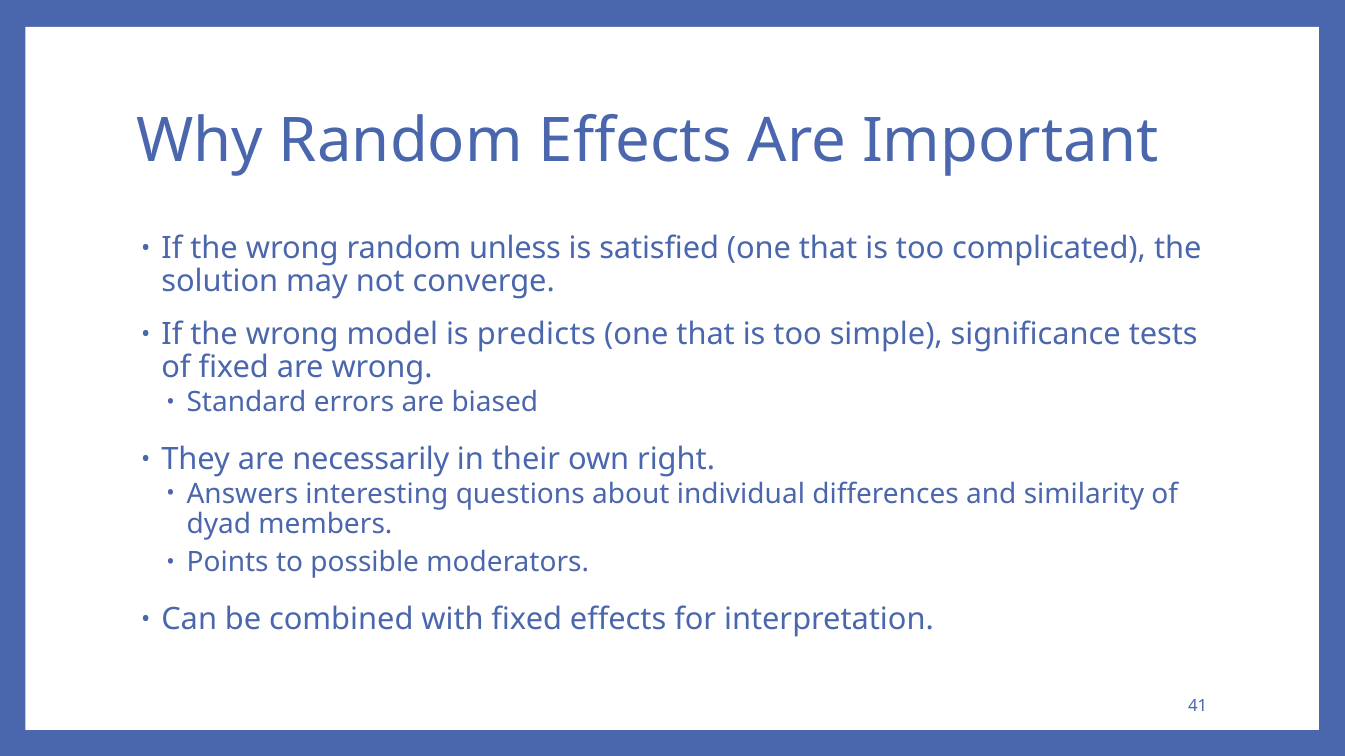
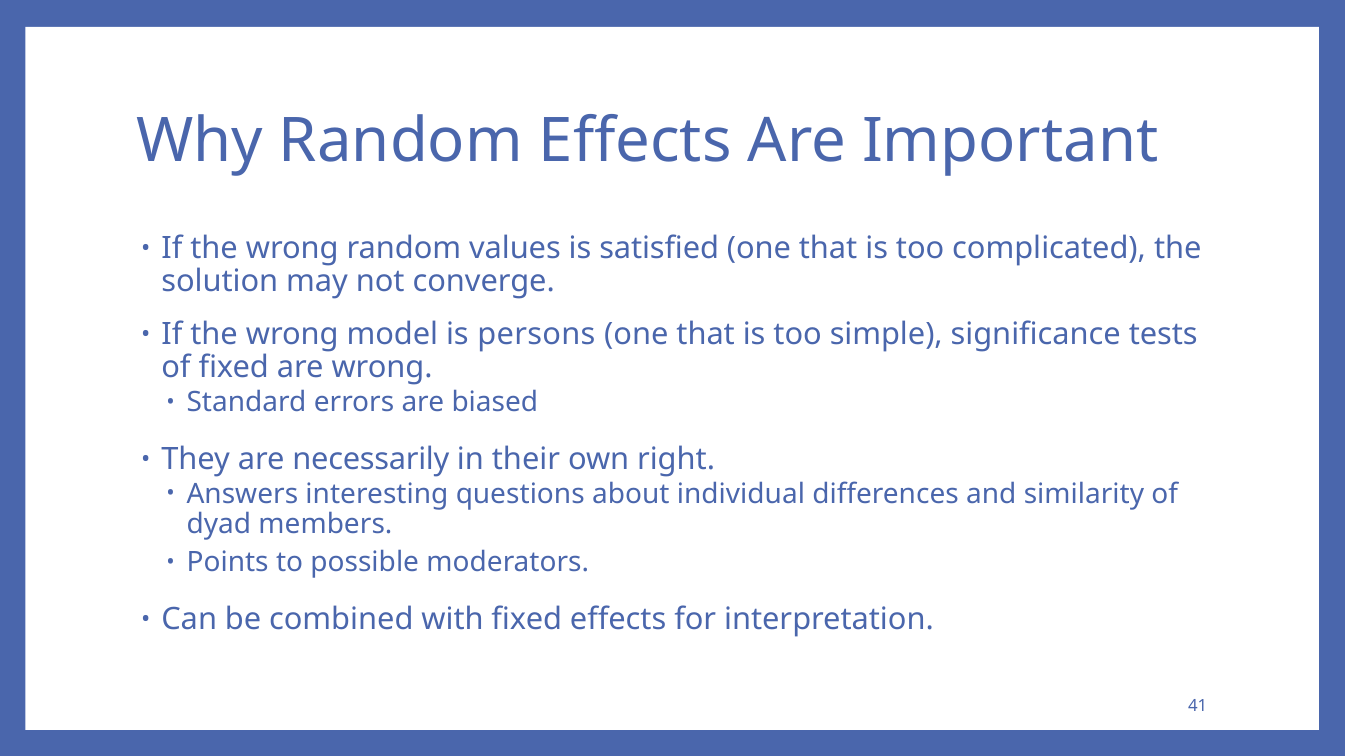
unless: unless -> values
predicts: predicts -> persons
